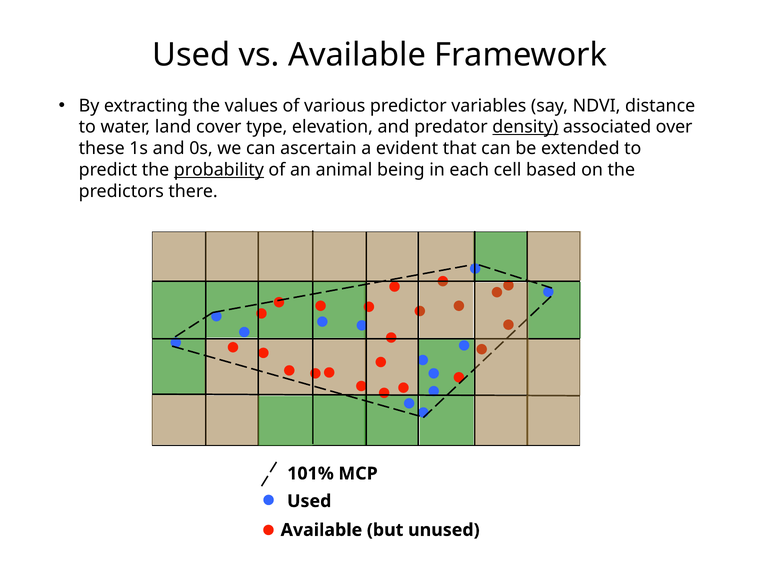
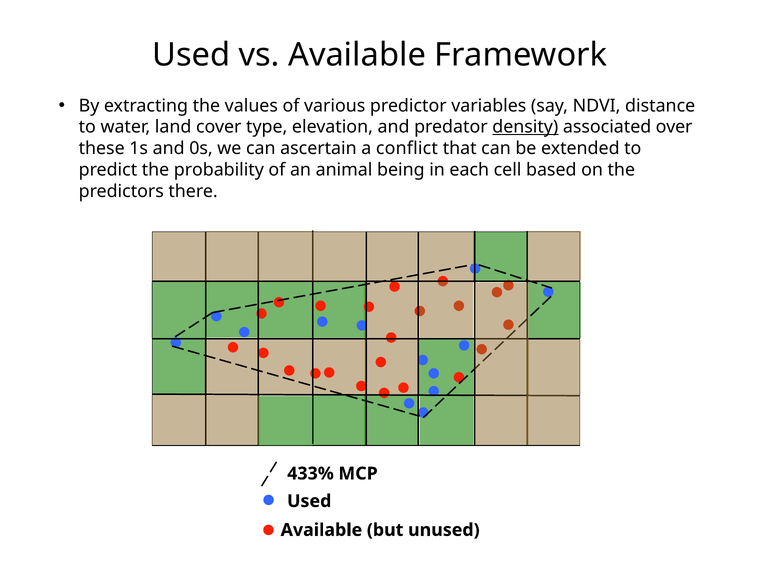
evident: evident -> conflict
probability underline: present -> none
101%: 101% -> 433%
